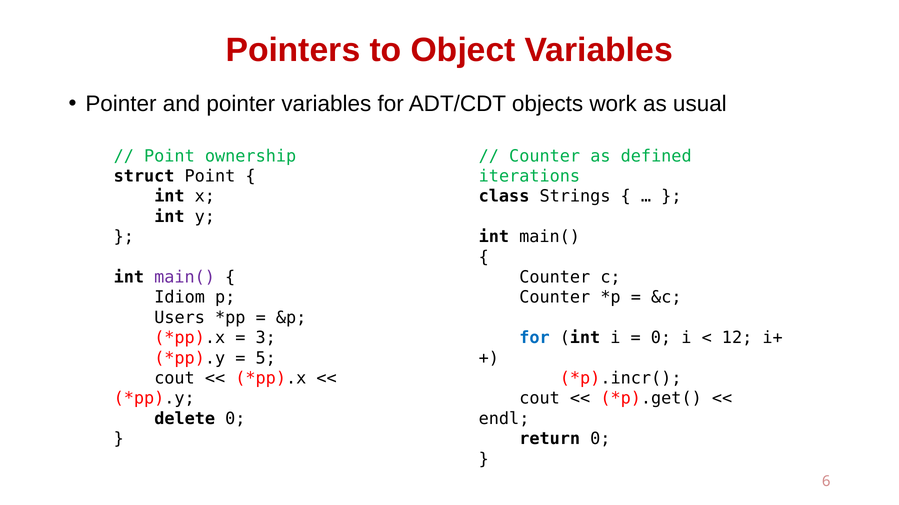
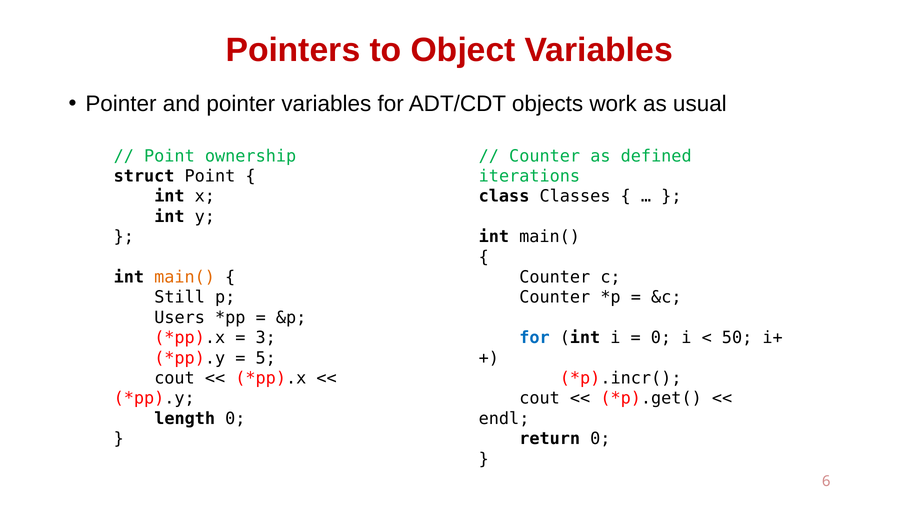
Strings: Strings -> Classes
main( at (185, 278) colour: purple -> orange
Idiom: Idiom -> Still
12: 12 -> 50
delete: delete -> length
